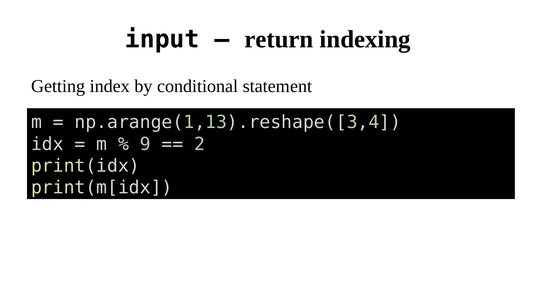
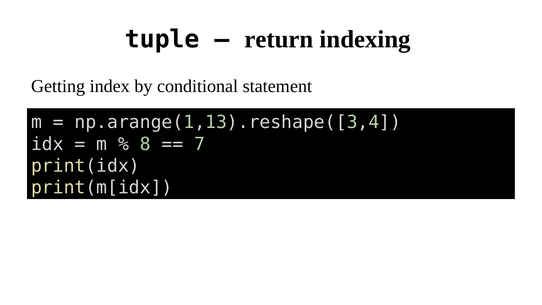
input: input -> tuple
9: 9 -> 8
2: 2 -> 7
